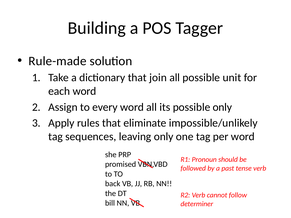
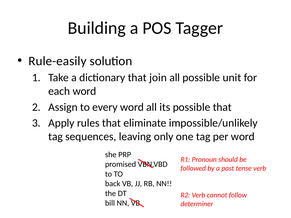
Rule-made: Rule-made -> Rule-easily
possible only: only -> that
